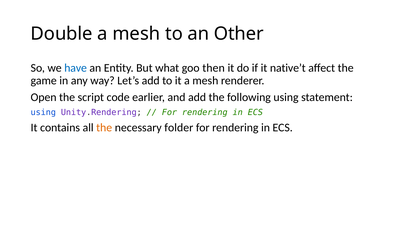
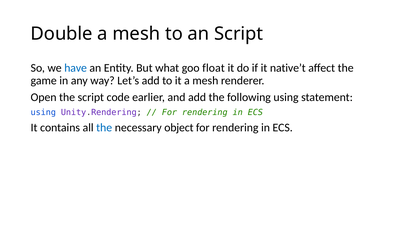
an Other: Other -> Script
then: then -> float
the at (104, 128) colour: orange -> blue
folder: folder -> object
